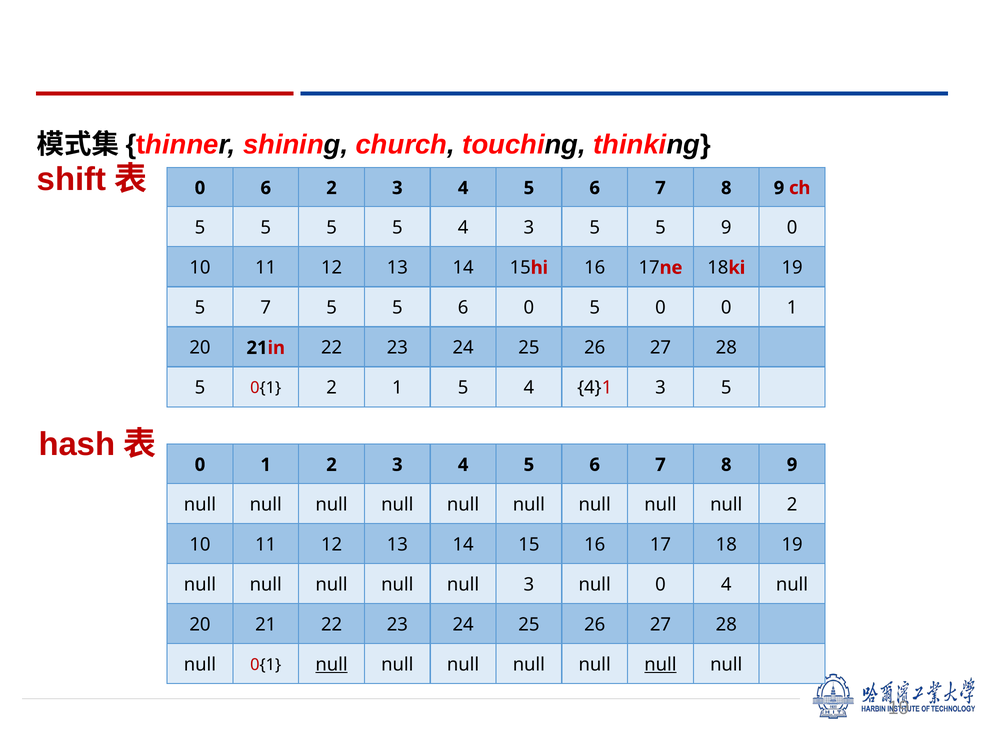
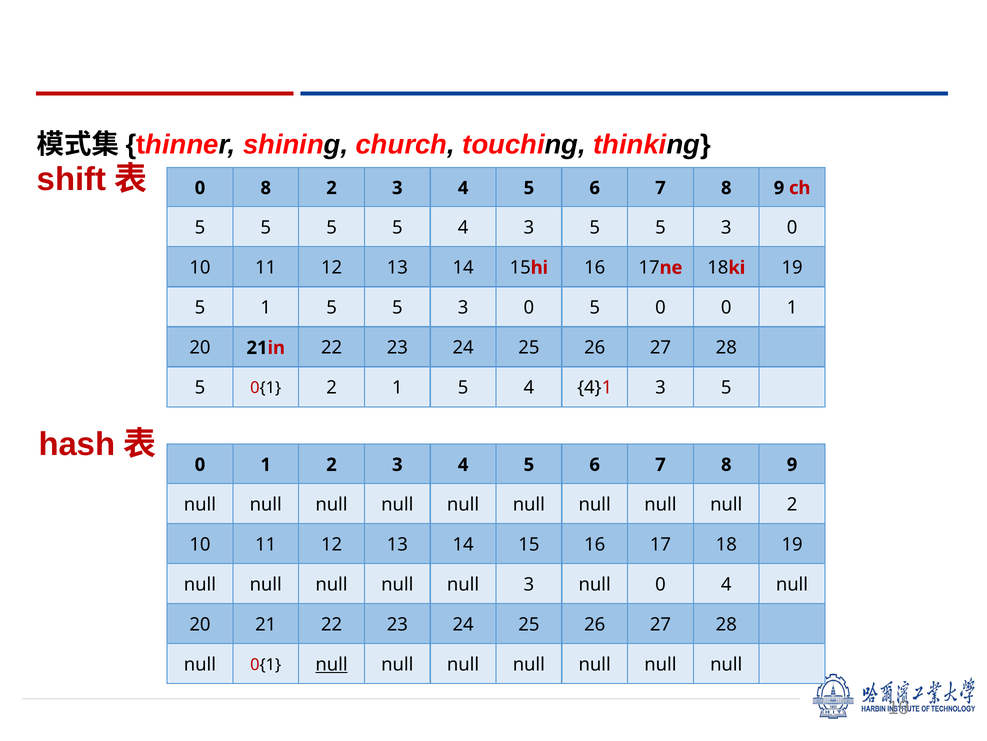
0 6: 6 -> 8
3 5 5 9: 9 -> 3
5 7: 7 -> 1
6 at (463, 307): 6 -> 3
null at (660, 664) underline: present -> none
